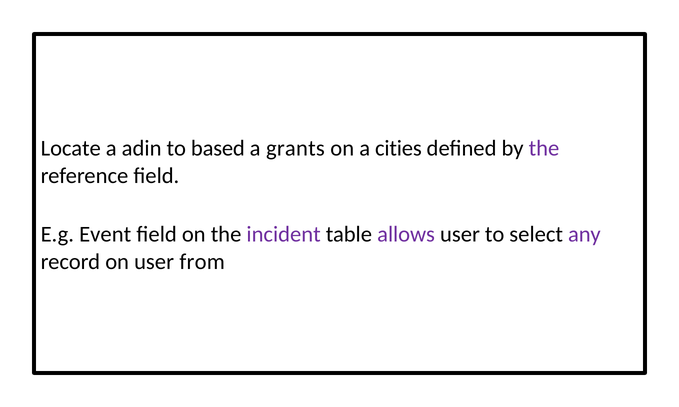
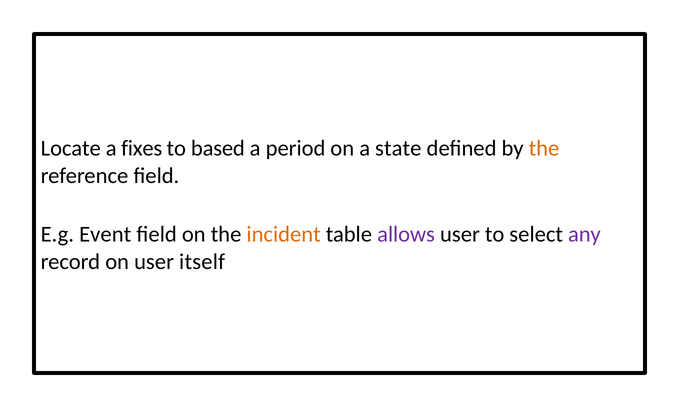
adin: adin -> fixes
grants: grants -> period
cities: cities -> state
the at (544, 149) colour: purple -> orange
incident colour: purple -> orange
from: from -> itself
